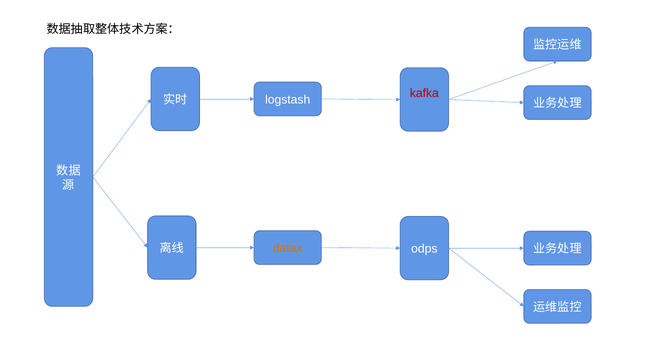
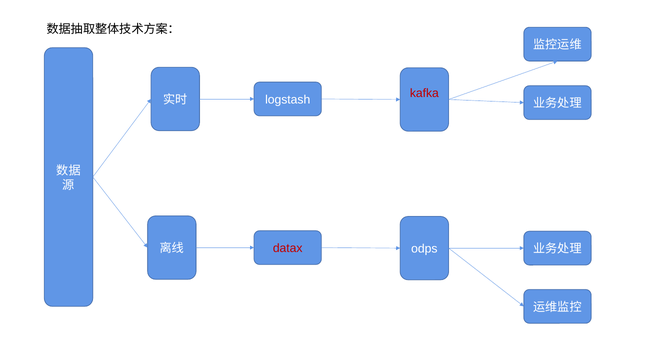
datax colour: orange -> red
